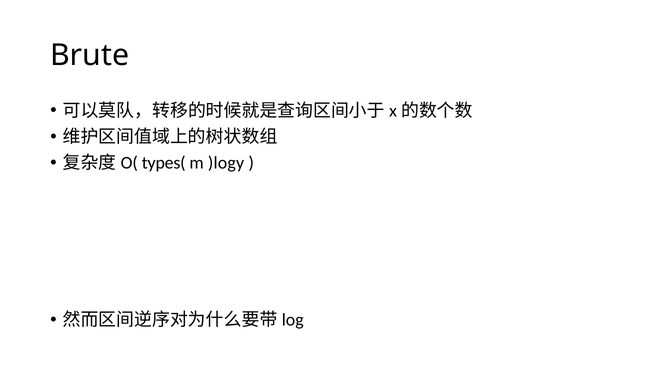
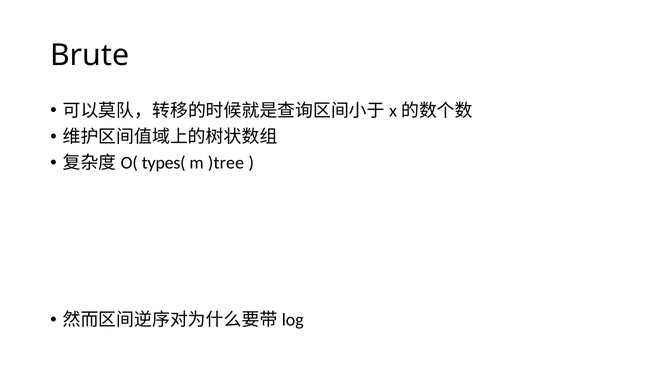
)logy: )logy -> )tree
